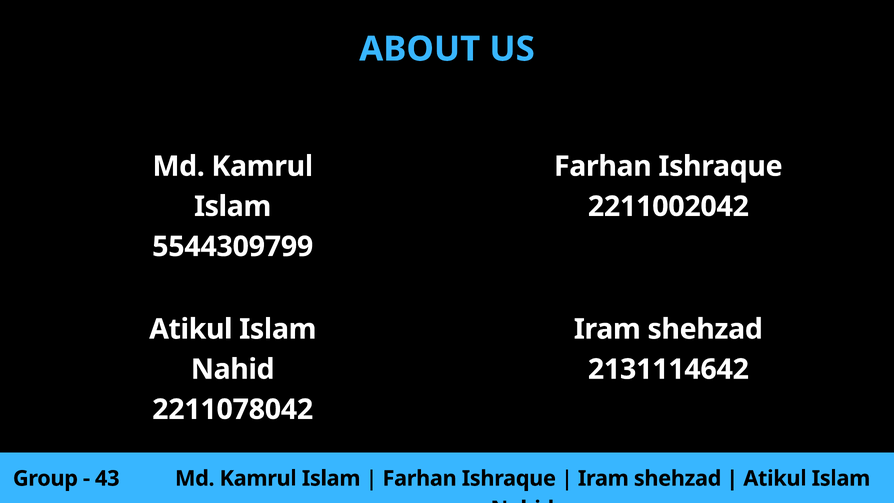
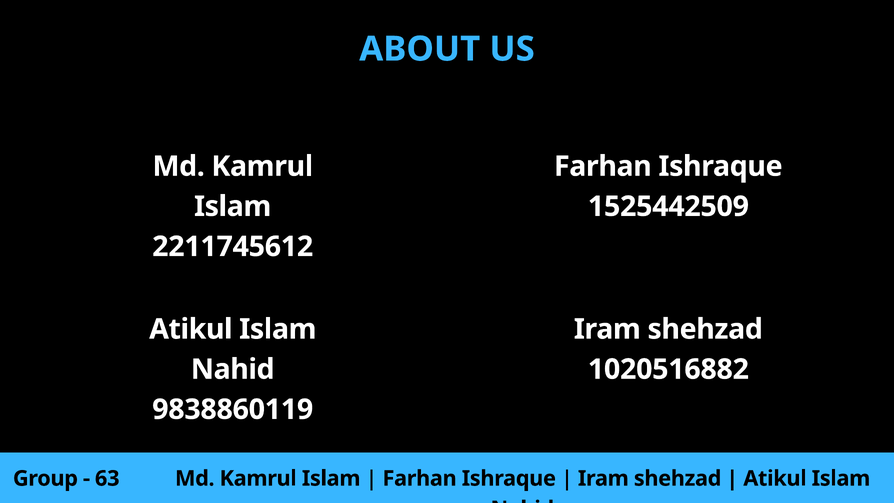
2211002042: 2211002042 -> 1525442509
5544309799: 5544309799 -> 2211745612
2131114642: 2131114642 -> 1020516882
2211078042: 2211078042 -> 9838860119
43: 43 -> 63
